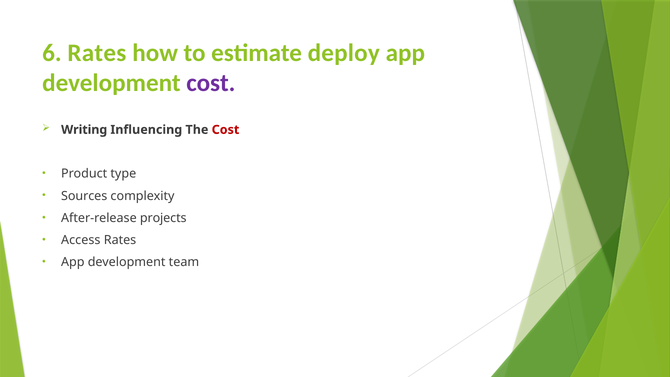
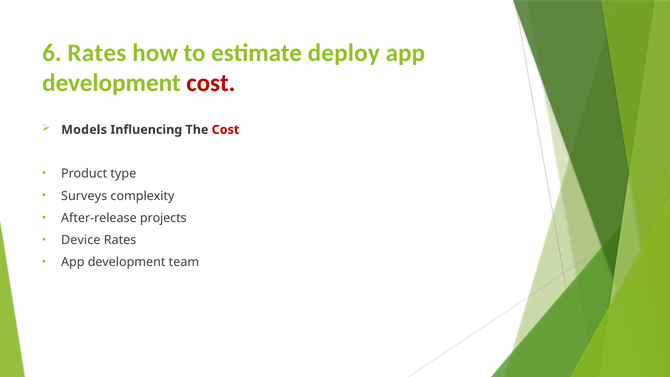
cost at (211, 83) colour: purple -> red
Writing: Writing -> Models
Sources: Sources -> Surveys
Access: Access -> Device
